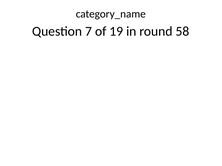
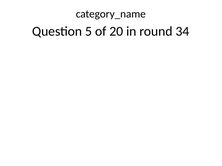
7: 7 -> 5
19: 19 -> 20
58: 58 -> 34
